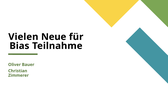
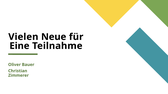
Bias: Bias -> Eine
